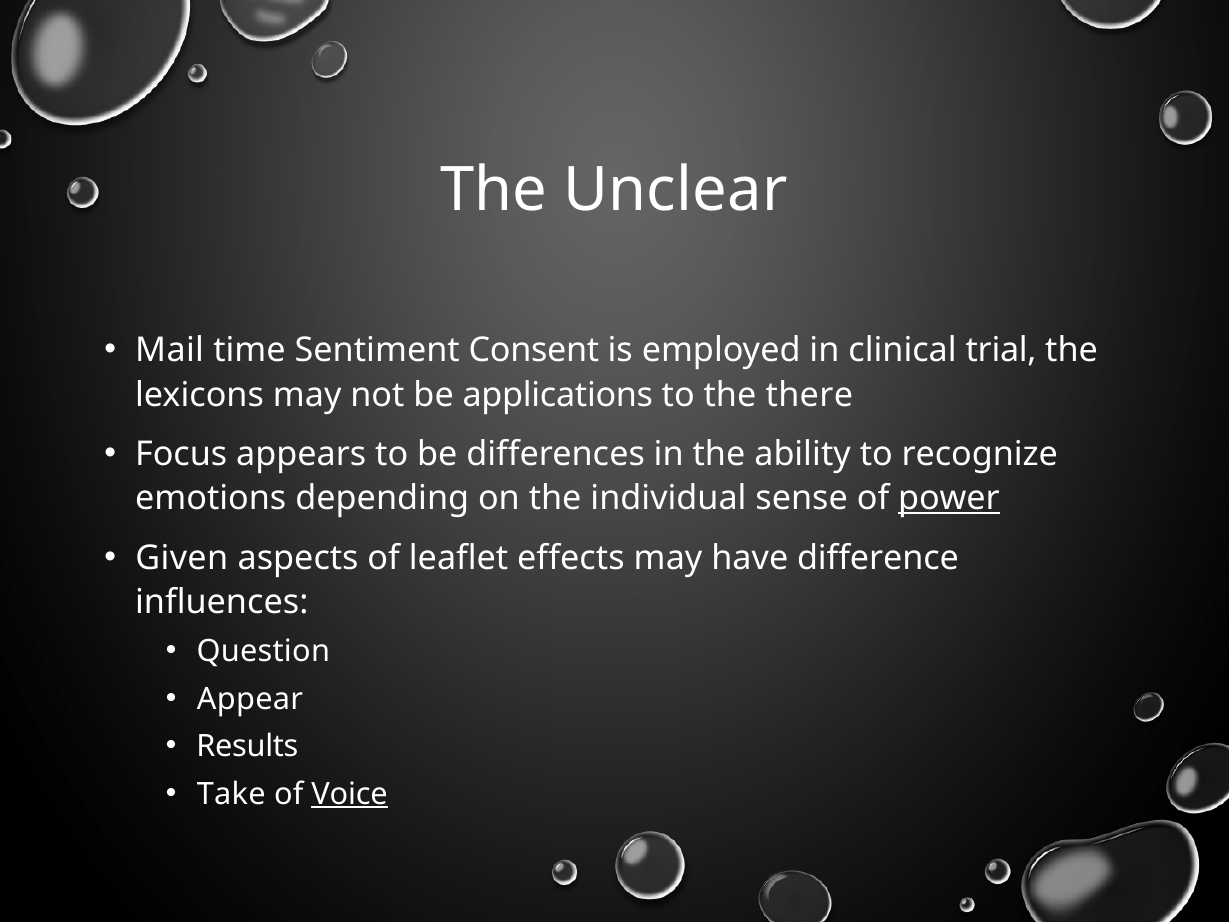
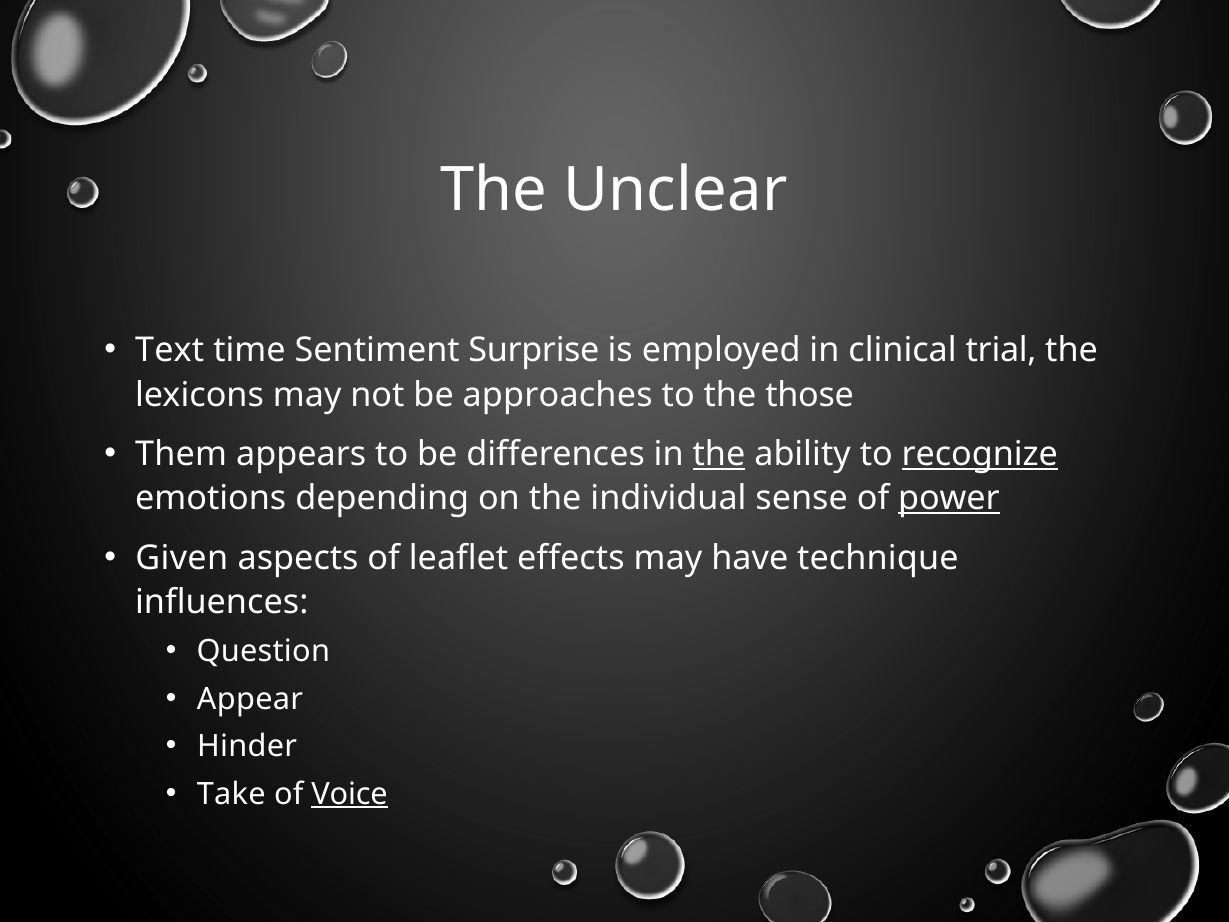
Mail: Mail -> Text
Consent: Consent -> Surprise
applications: applications -> approaches
there: there -> those
Focus: Focus -> Them
the at (719, 454) underline: none -> present
recognize underline: none -> present
difference: difference -> technique
Results: Results -> Hinder
